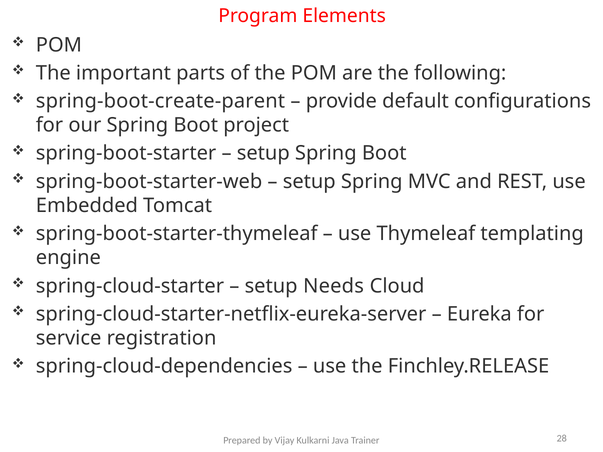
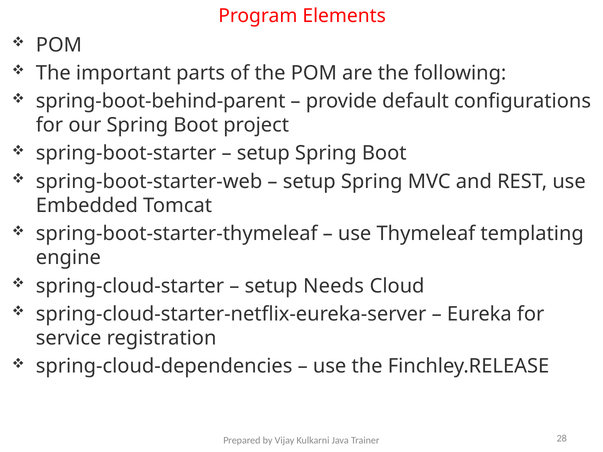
spring-boot-create-parent: spring-boot-create-parent -> spring-boot-behind-parent
